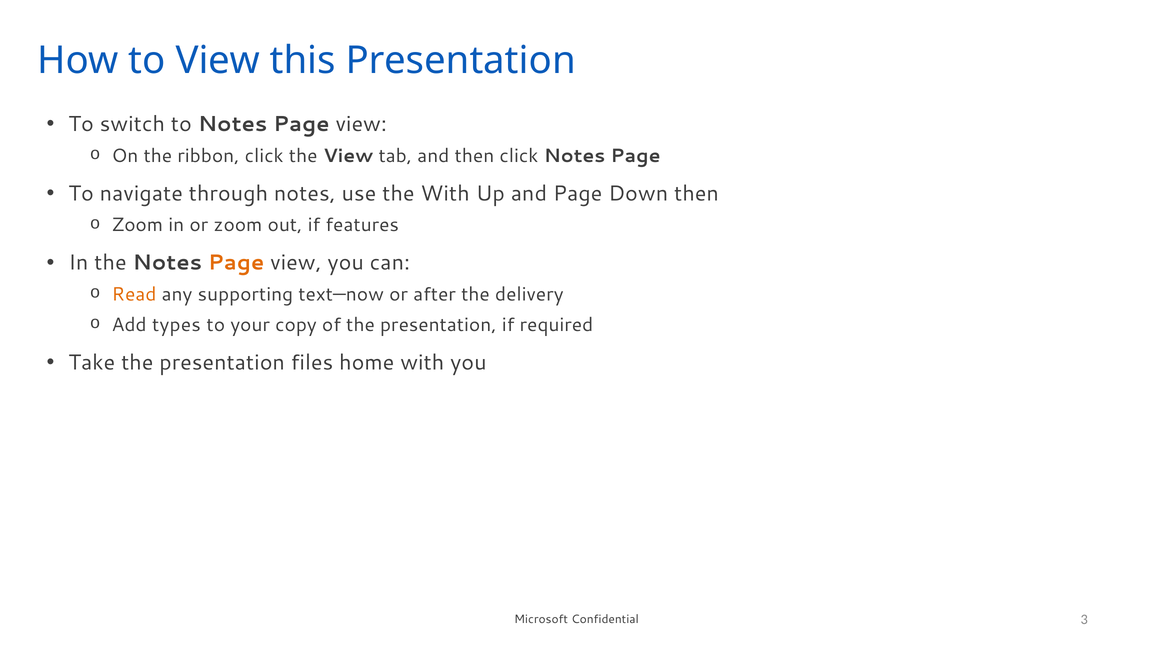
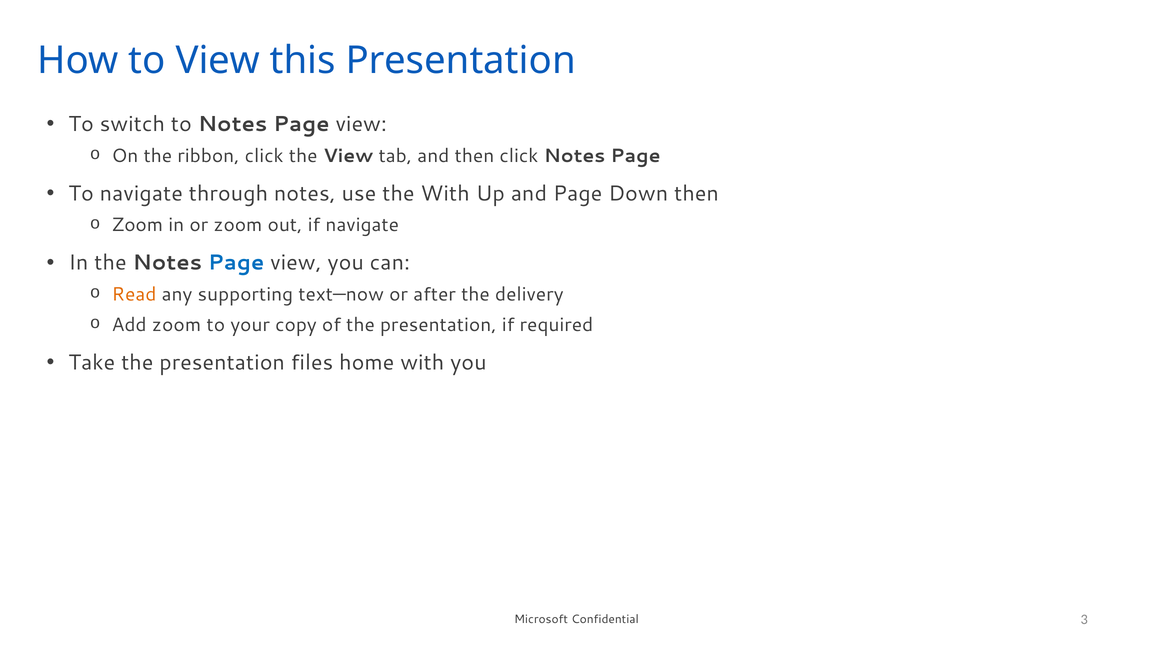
if features: features -> navigate
Page at (236, 263) colour: orange -> blue
Add types: types -> zoom
